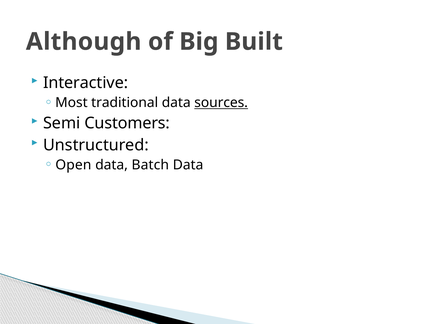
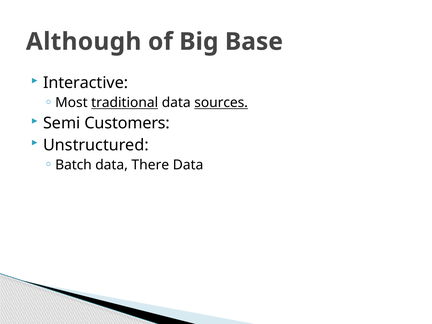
Built: Built -> Base
traditional underline: none -> present
Open: Open -> Batch
Batch: Batch -> There
